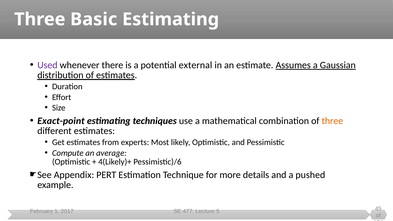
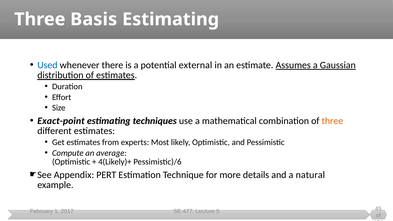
Basic: Basic -> Basis
Used colour: purple -> blue
pushed: pushed -> natural
